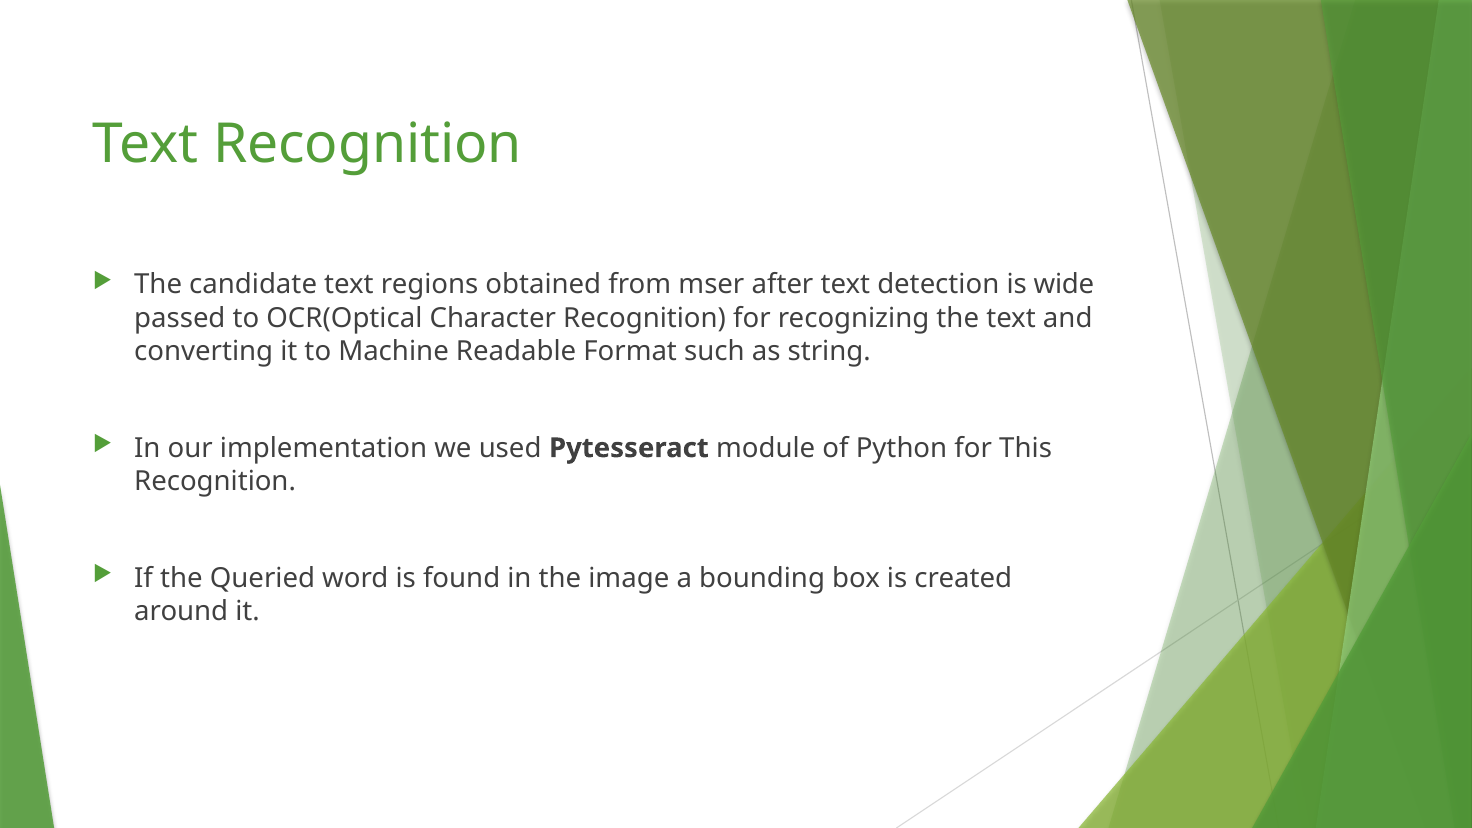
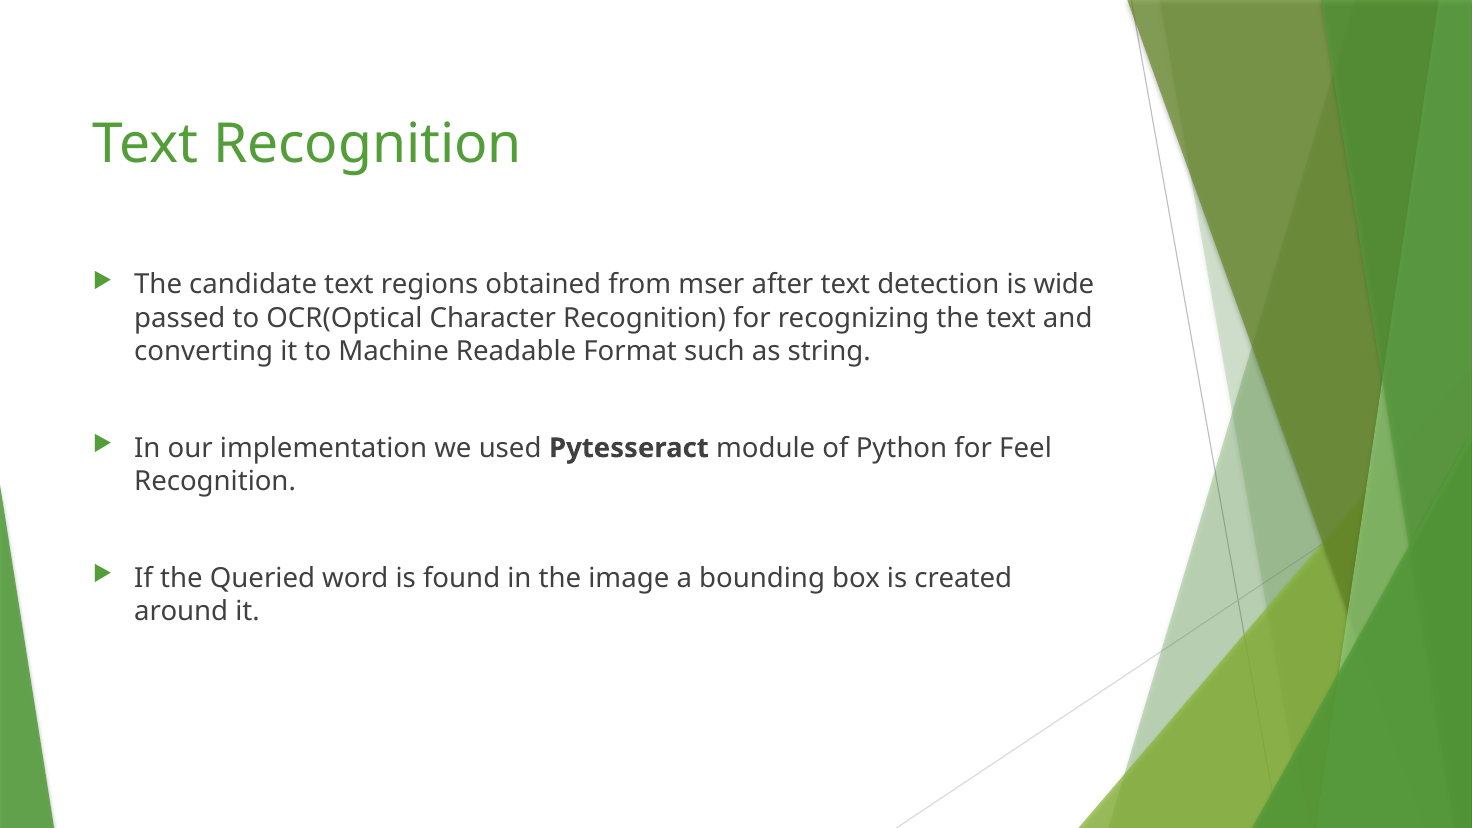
This: This -> Feel
